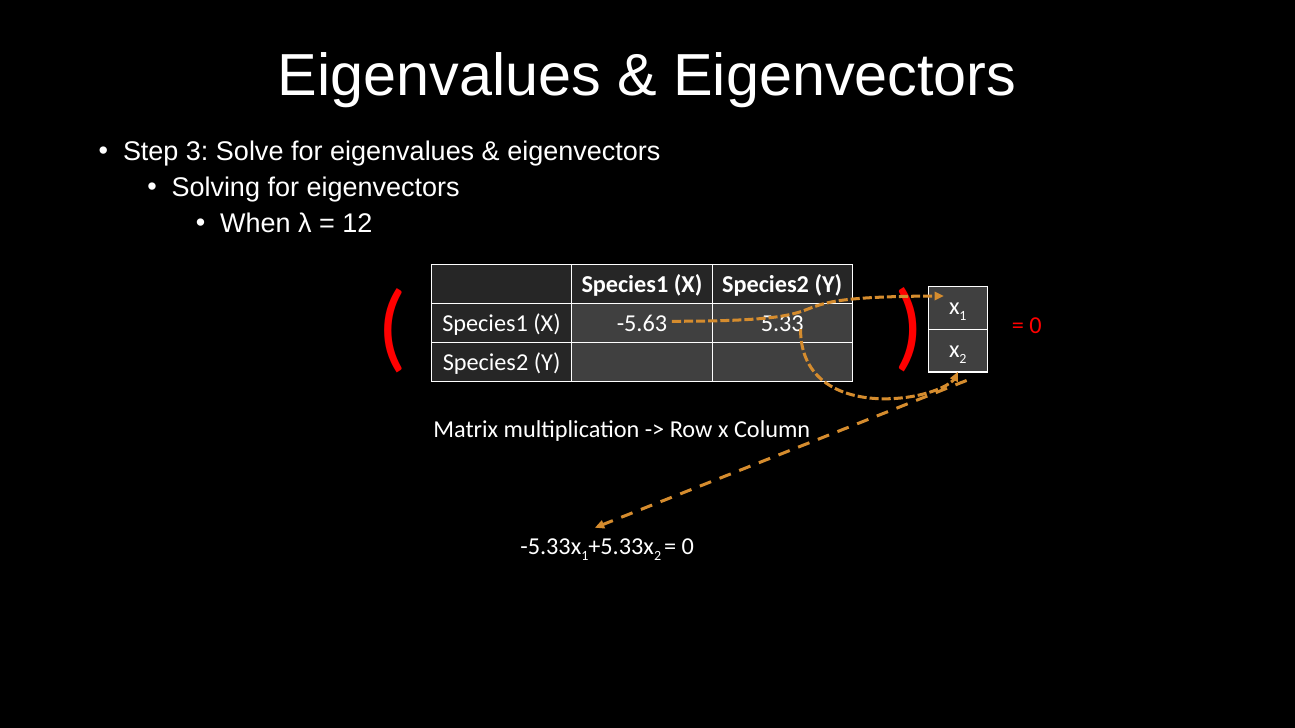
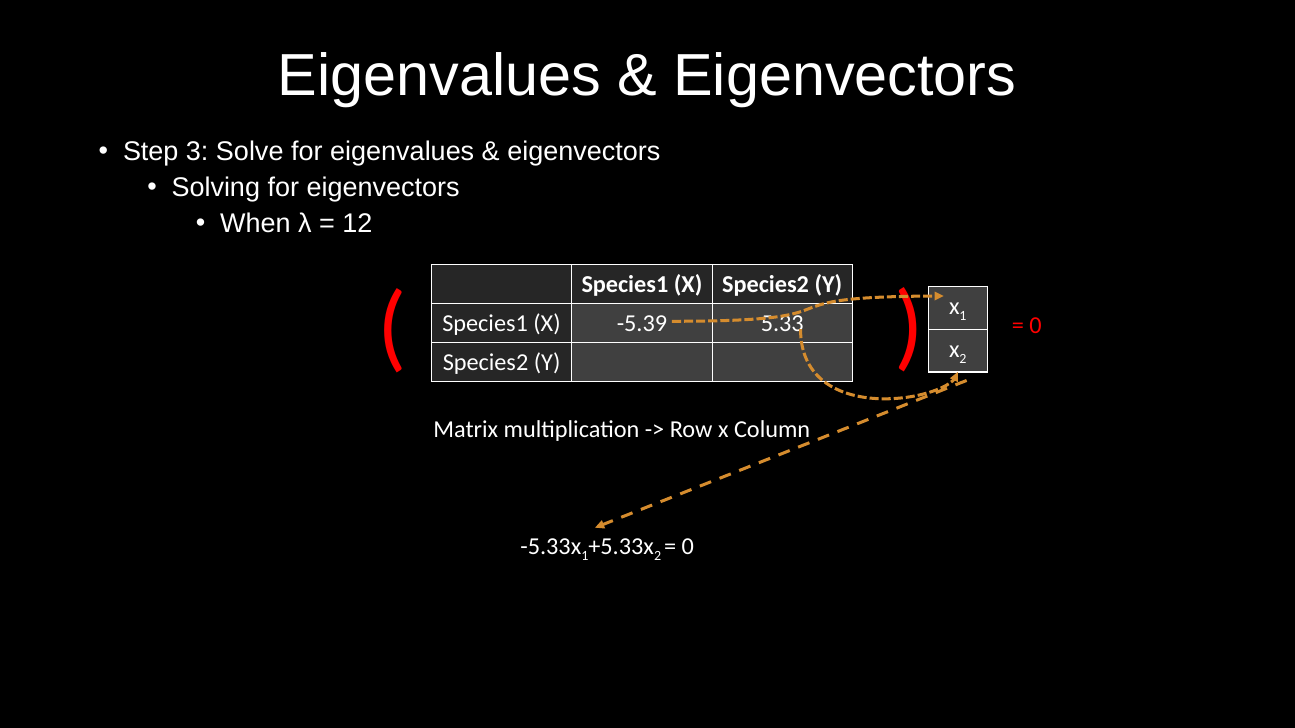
-5.63: -5.63 -> -5.39
